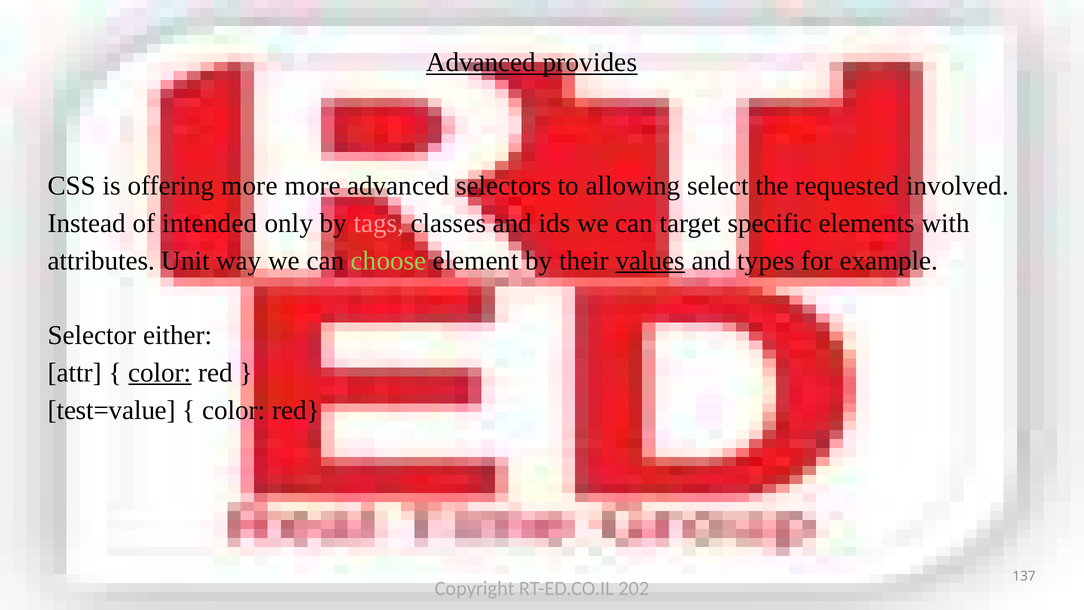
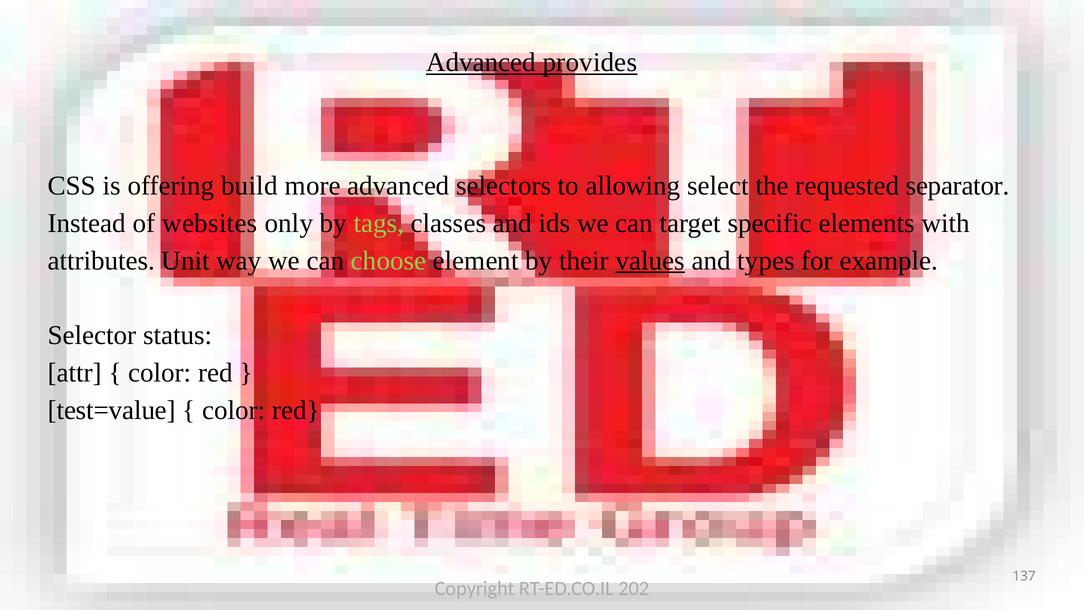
offering more: more -> build
involved: involved -> separator
intended: intended -> websites
tags colour: pink -> light green
either: either -> status
color at (160, 373) underline: present -> none
